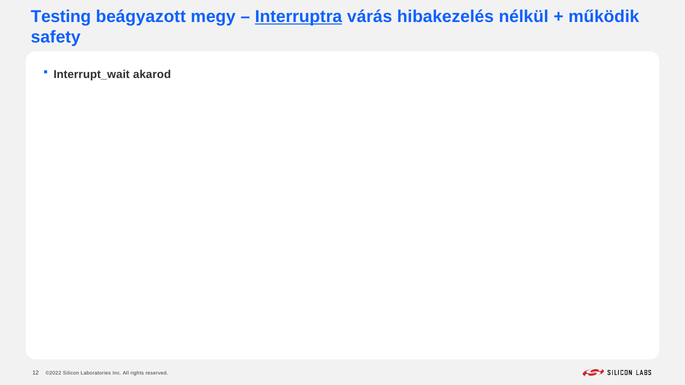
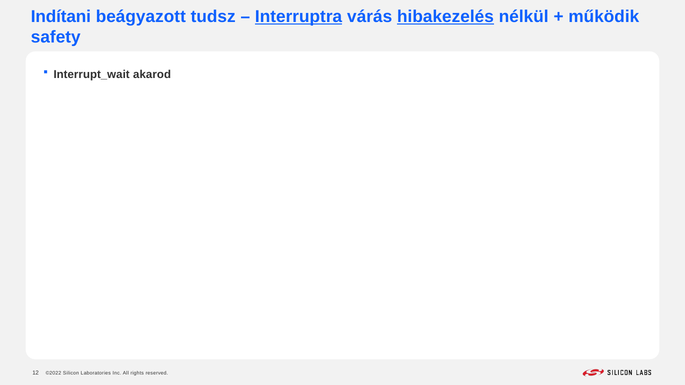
Testing: Testing -> Indítani
megy: megy -> tudsz
hibakezelés underline: none -> present
